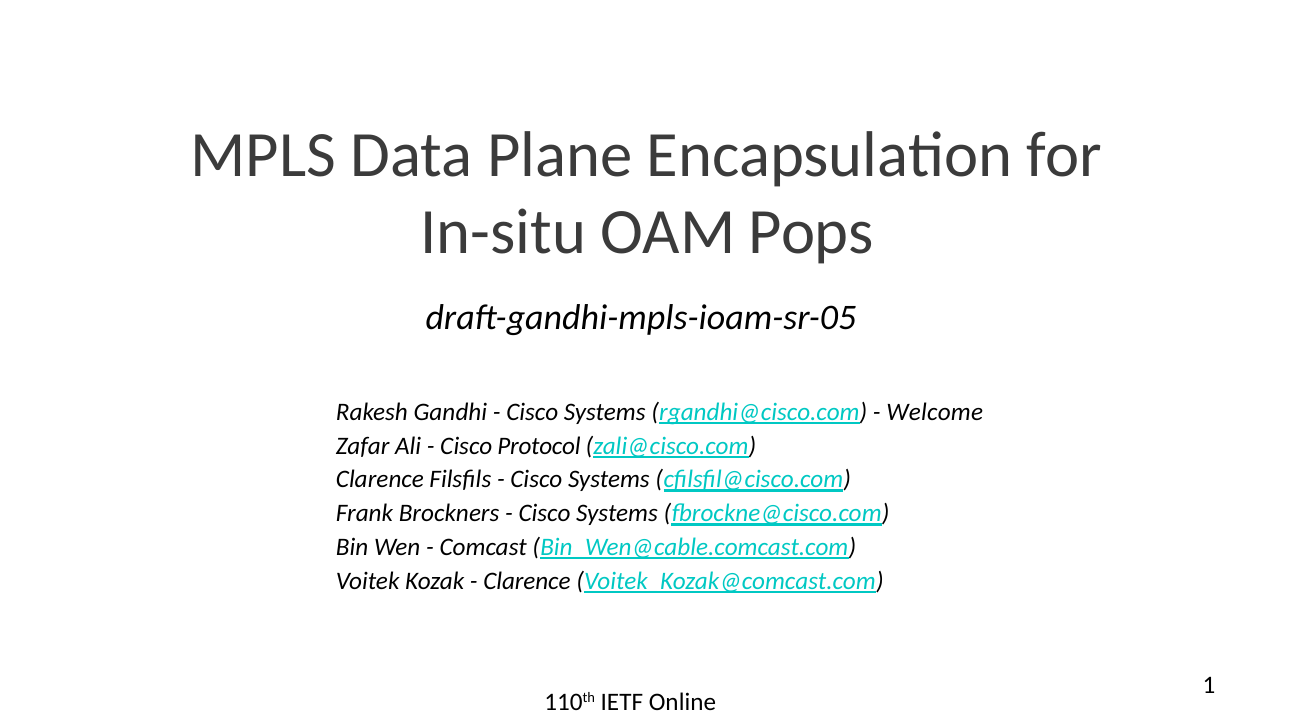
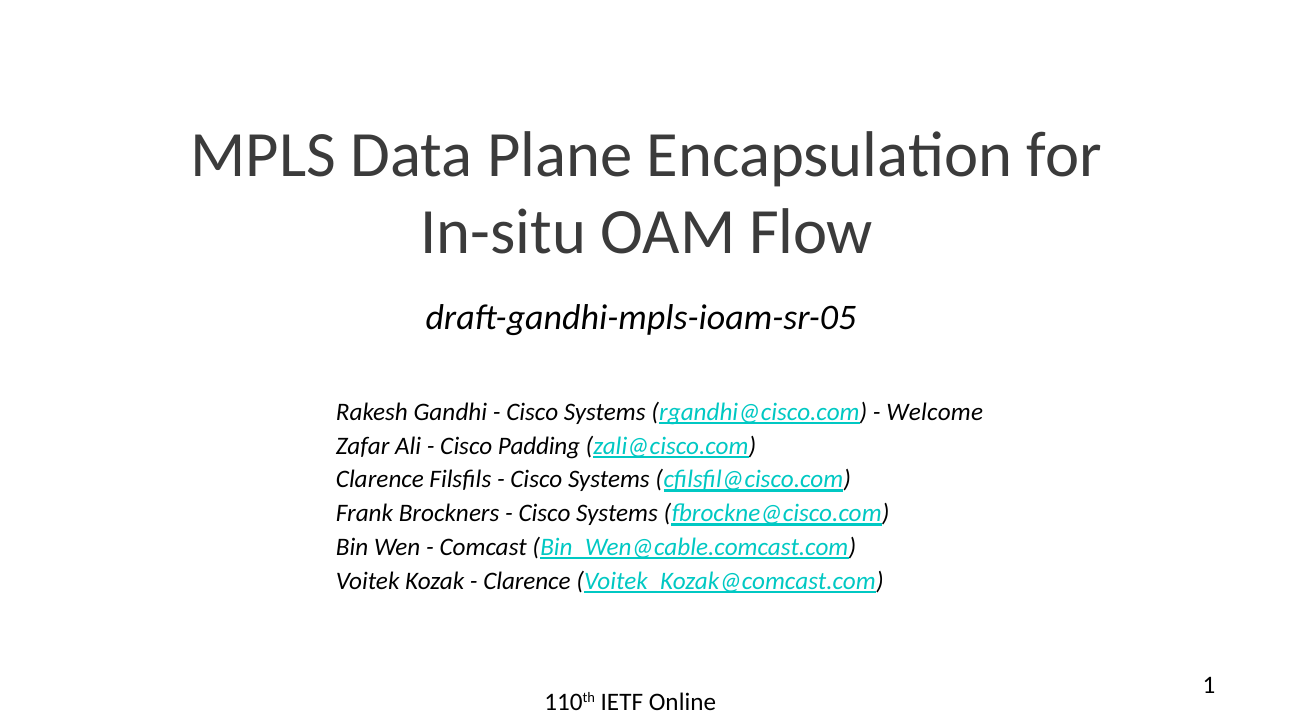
Pops: Pops -> Flow
Protocol: Protocol -> Padding
